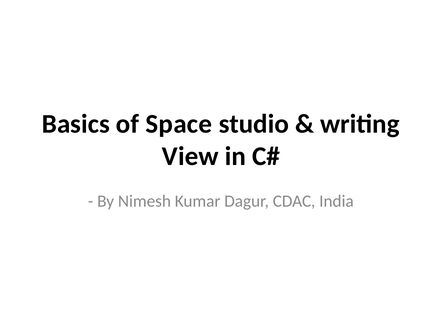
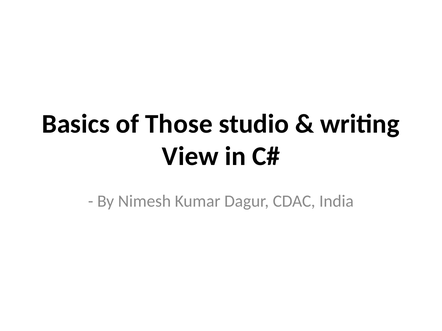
Space: Space -> Those
